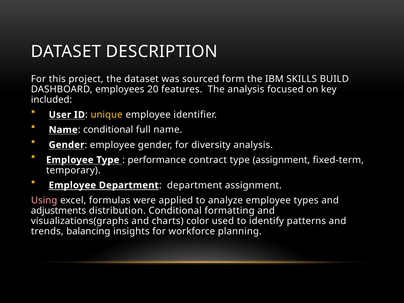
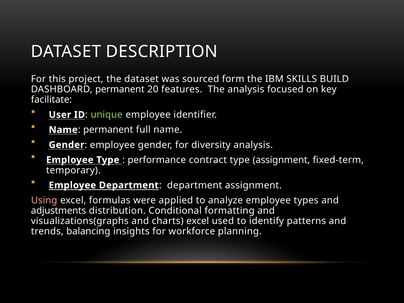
DASHBOARD employees: employees -> permanent
included: included -> facilitate
unique colour: yellow -> light green
Name conditional: conditional -> permanent
charts color: color -> excel
